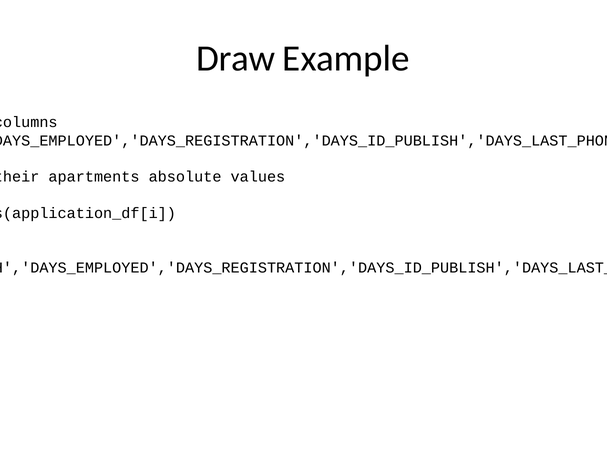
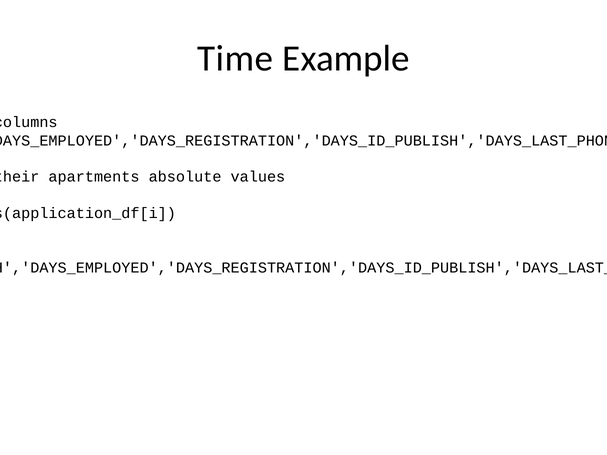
Draw: Draw -> Time
